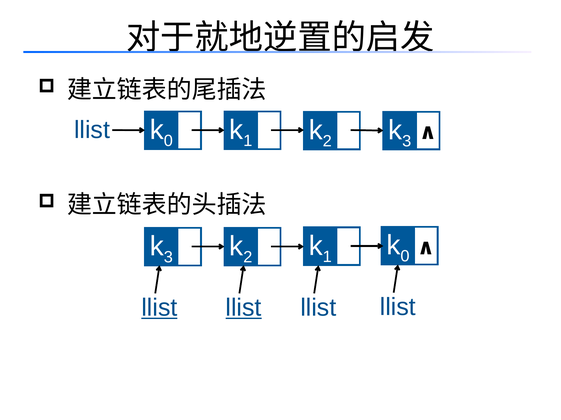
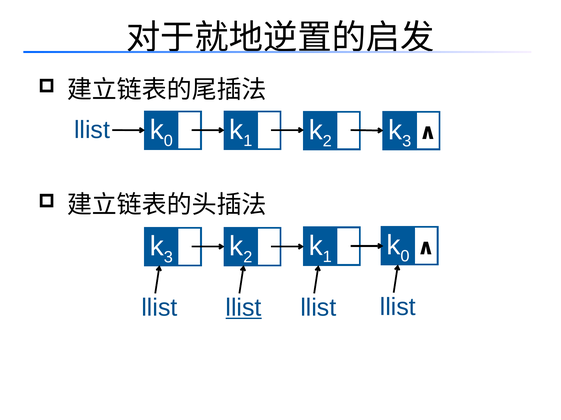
llist at (159, 308) underline: present -> none
